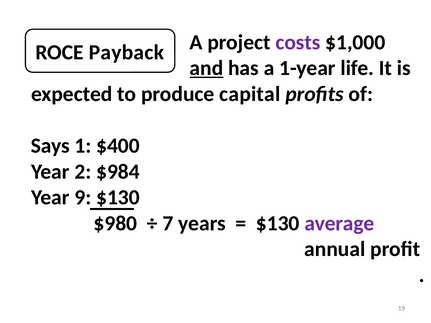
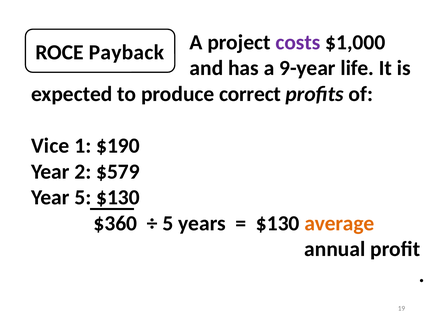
and underline: present -> none
1-year: 1-year -> 9-year
capital: capital -> correct
Says: Says -> Vice
$400: $400 -> $190
$984: $984 -> $579
Year 9: 9 -> 5
$980: $980 -> $360
7 at (168, 223): 7 -> 5
average colour: purple -> orange
